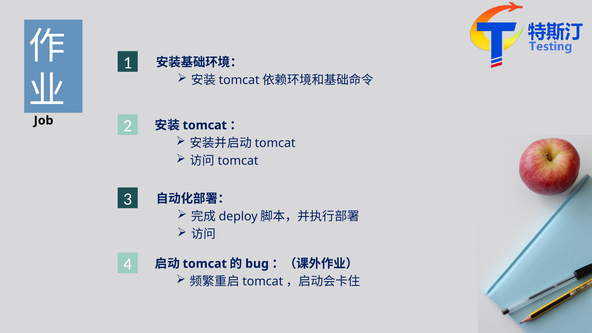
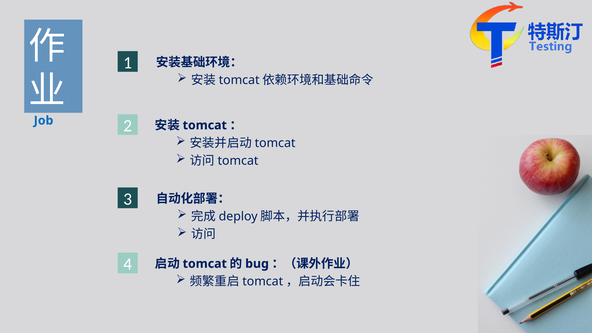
Job colour: black -> blue
